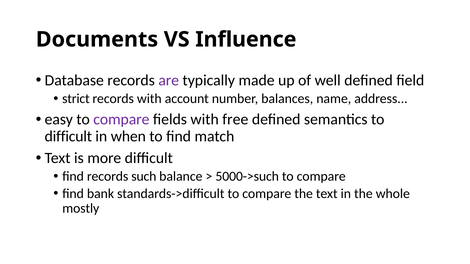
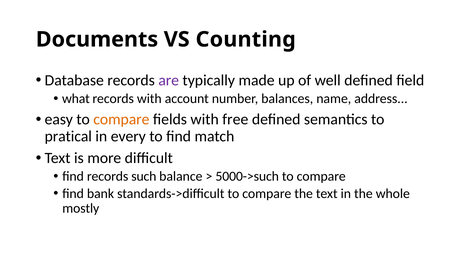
Influence: Influence -> Counting
strict: strict -> what
compare at (121, 120) colour: purple -> orange
difficult at (68, 137): difficult -> pratical
when: when -> every
